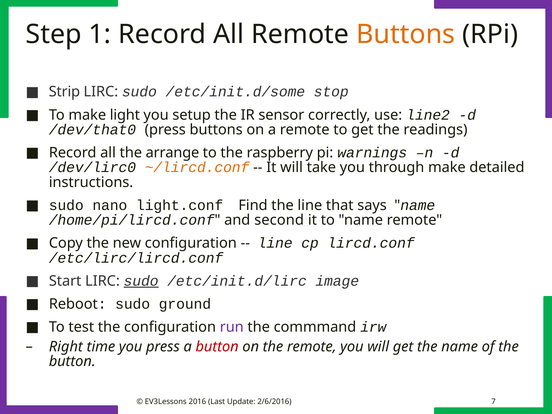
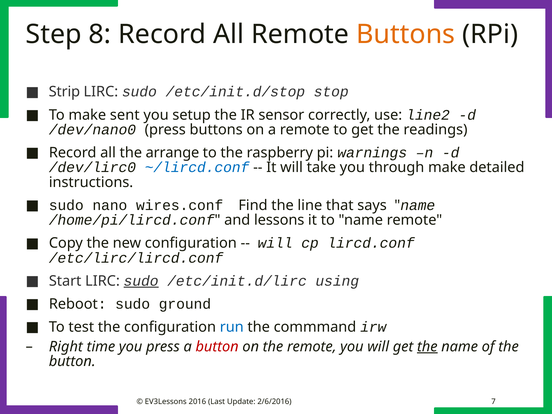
1: 1 -> 8
/etc/init.d/some: /etc/init.d/some -> /etc/init.d/stop
light: light -> sent
/dev/that0: /dev/that0 -> /dev/nano0
~/lircd.conf colour: orange -> blue
light.conf: light.conf -> wires.conf
second: second -> lessons
line at (275, 243): line -> will
image: image -> using
run colour: purple -> blue
the at (427, 347) underline: none -> present
